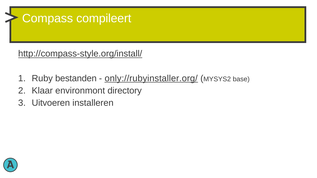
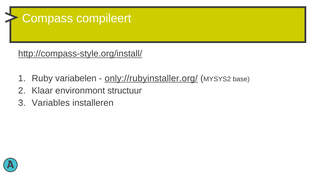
bestanden: bestanden -> variabelen
directory: directory -> structuur
Uitvoeren: Uitvoeren -> Variables
